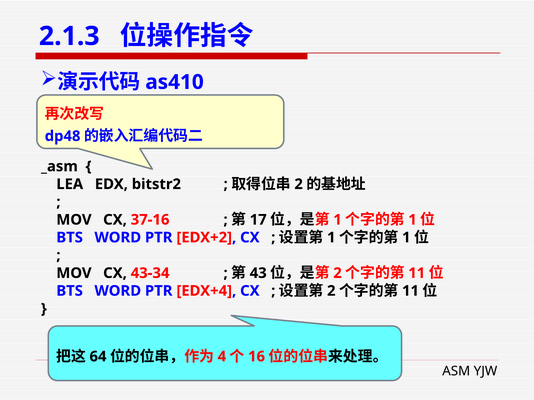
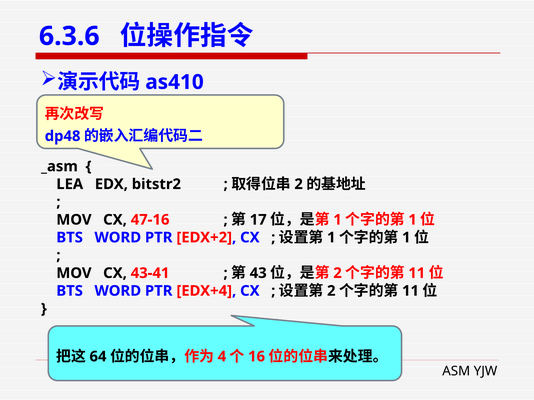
2.1.3: 2.1.3 -> 6.3.6
37-16: 37-16 -> 47-16
43-34: 43-34 -> 43-41
